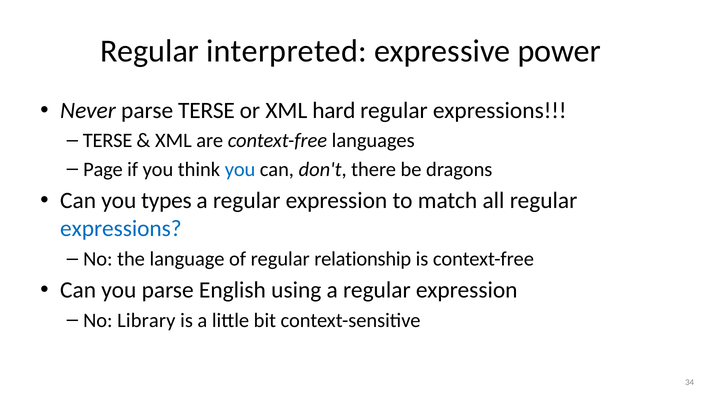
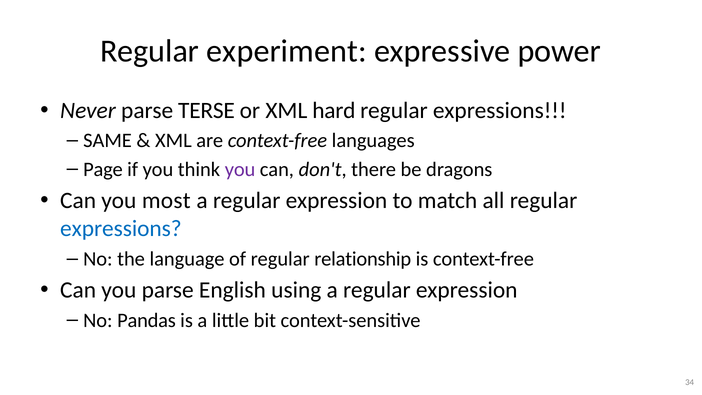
interpreted: interpreted -> experiment
TERSE at (108, 141): TERSE -> SAME
you at (240, 169) colour: blue -> purple
types: types -> most
Library: Library -> Pandas
